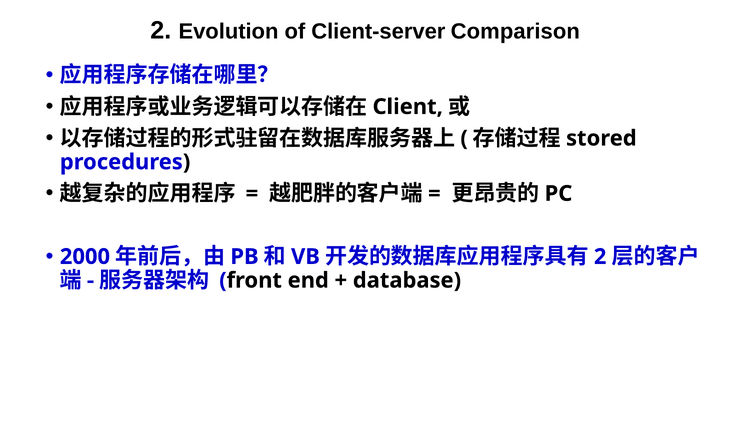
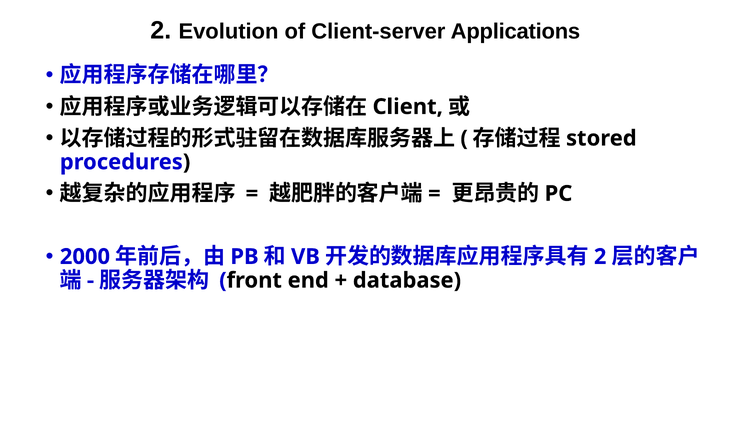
Comparison: Comparison -> Applications
